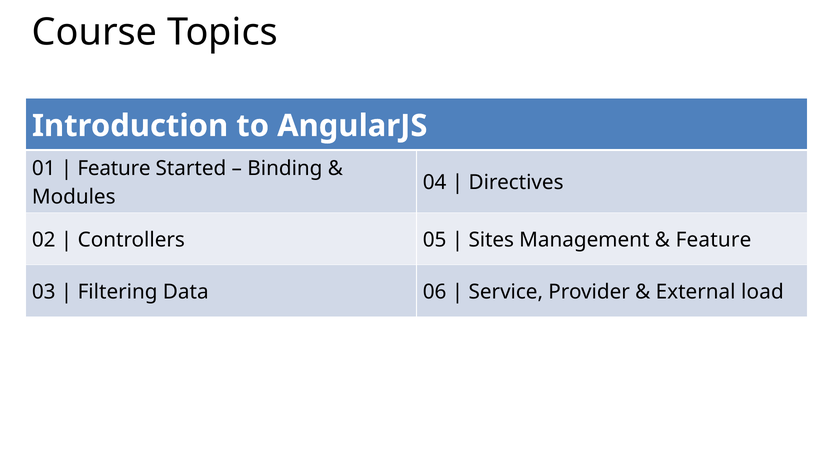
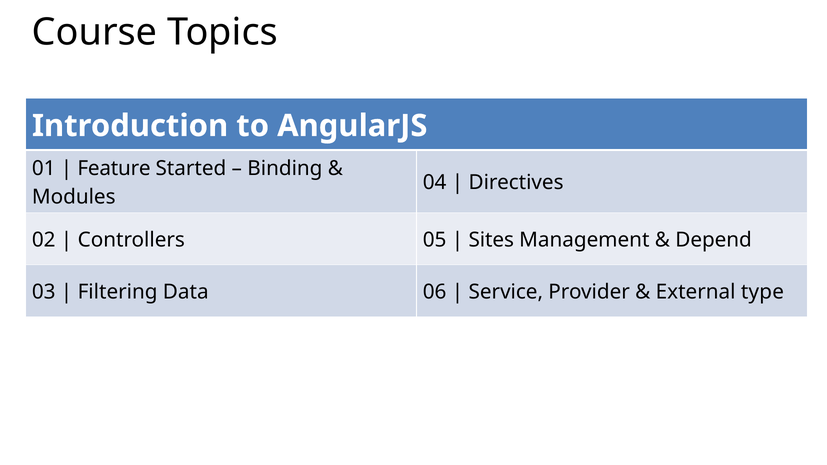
Feature at (713, 240): Feature -> Depend
load: load -> type
